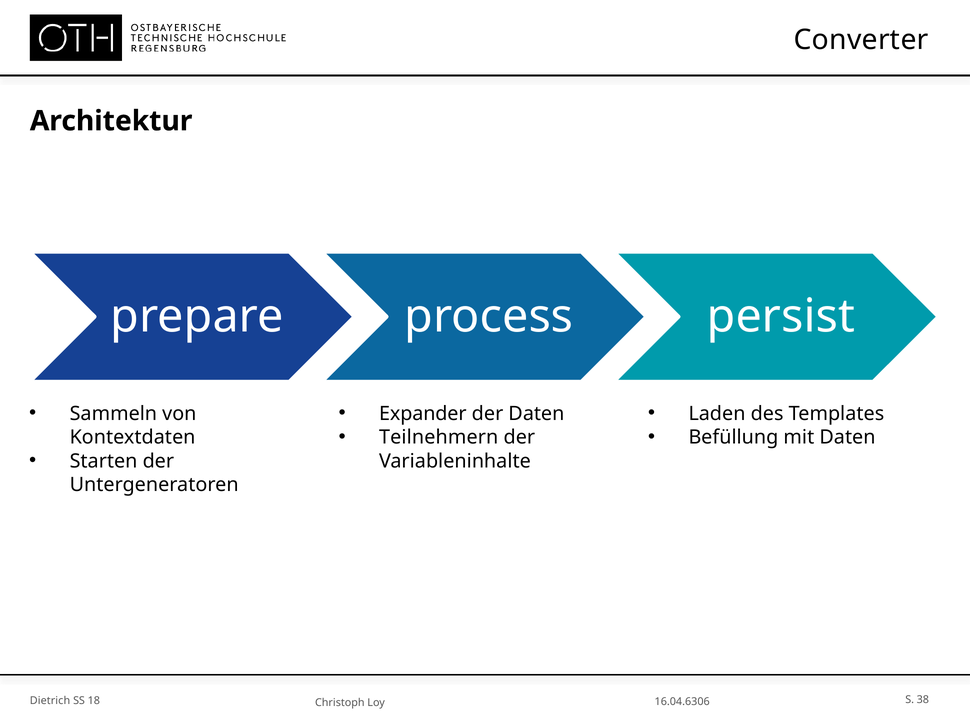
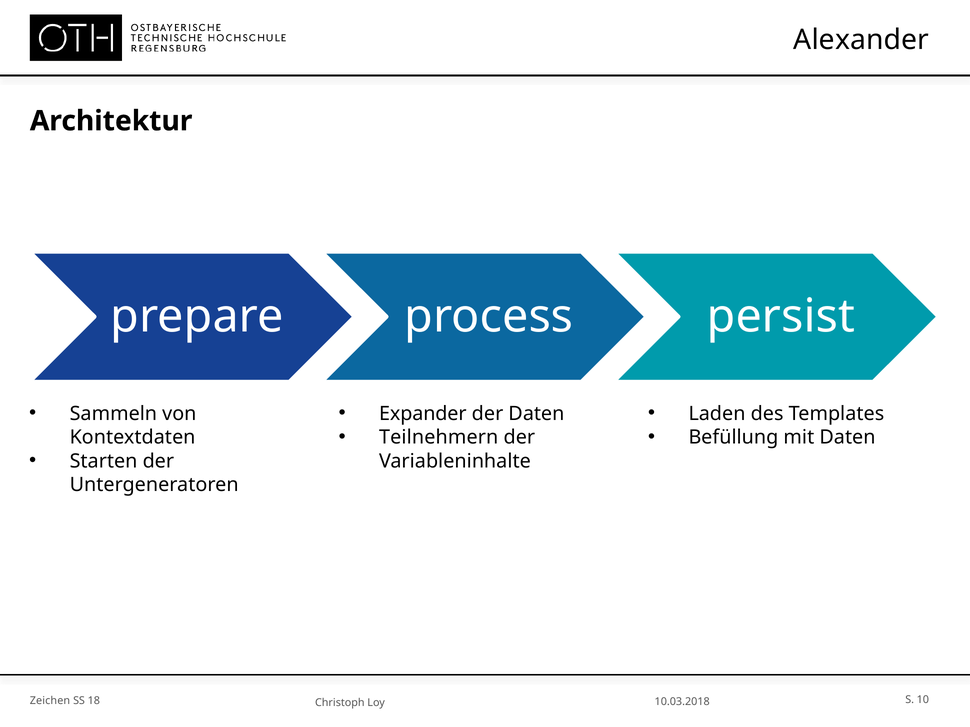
Converter: Converter -> Alexander
Dietrich: Dietrich -> Zeichen
16.04.6306: 16.04.6306 -> 10.03.2018
38: 38 -> 10
